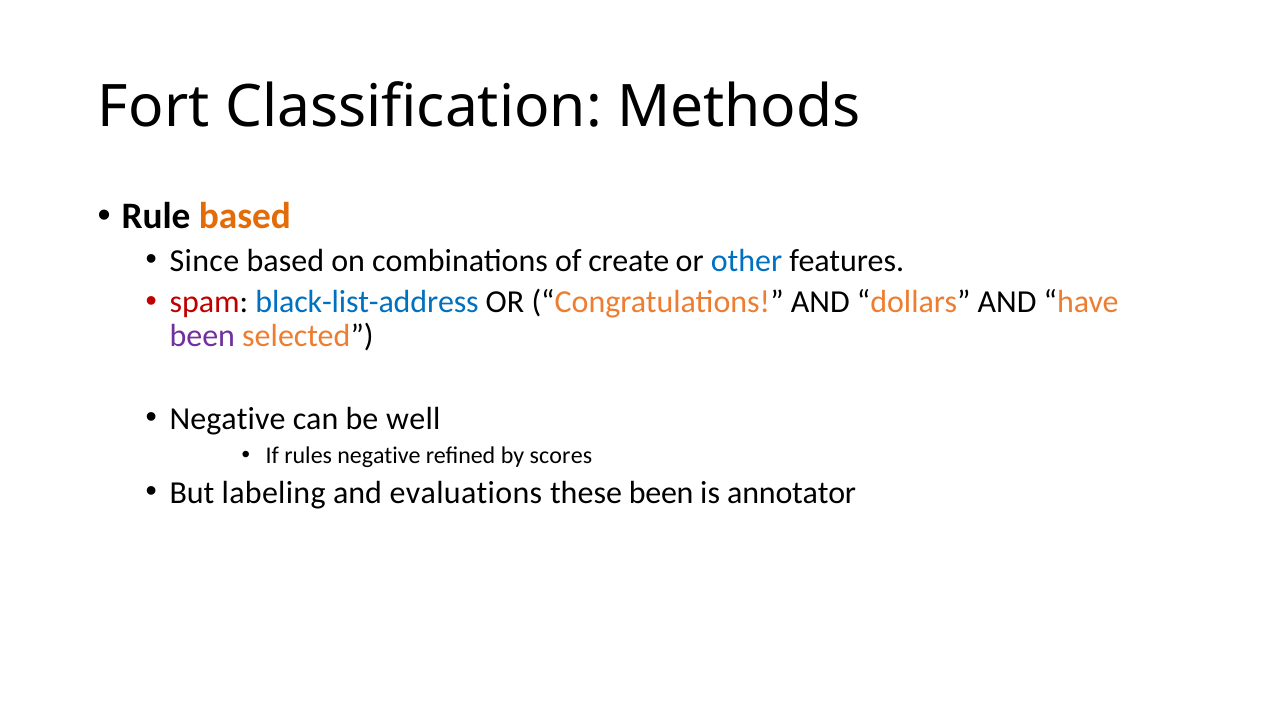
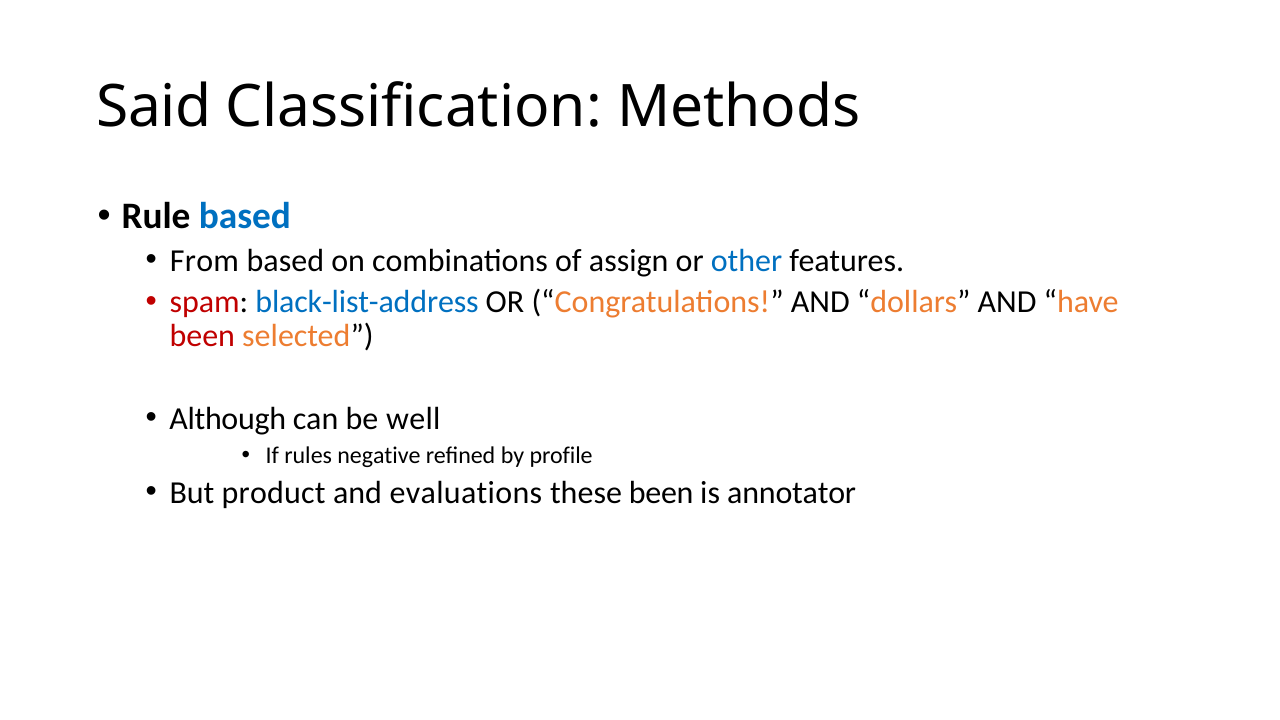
Fort: Fort -> Said
based at (245, 216) colour: orange -> blue
Since: Since -> From
create: create -> assign
been at (202, 336) colour: purple -> red
Negative at (228, 419): Negative -> Although
scores: scores -> profile
labeling: labeling -> product
